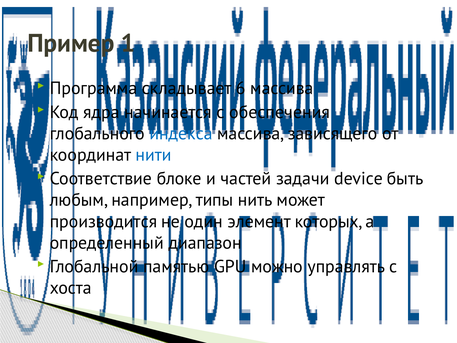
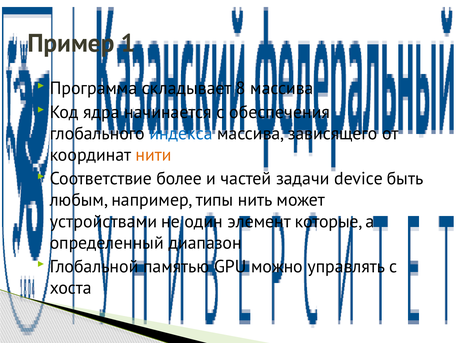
6: 6 -> 8
нити colour: blue -> orange
блоке: блоке -> более
производится: производится -> устройствами
которых: которых -> которые
